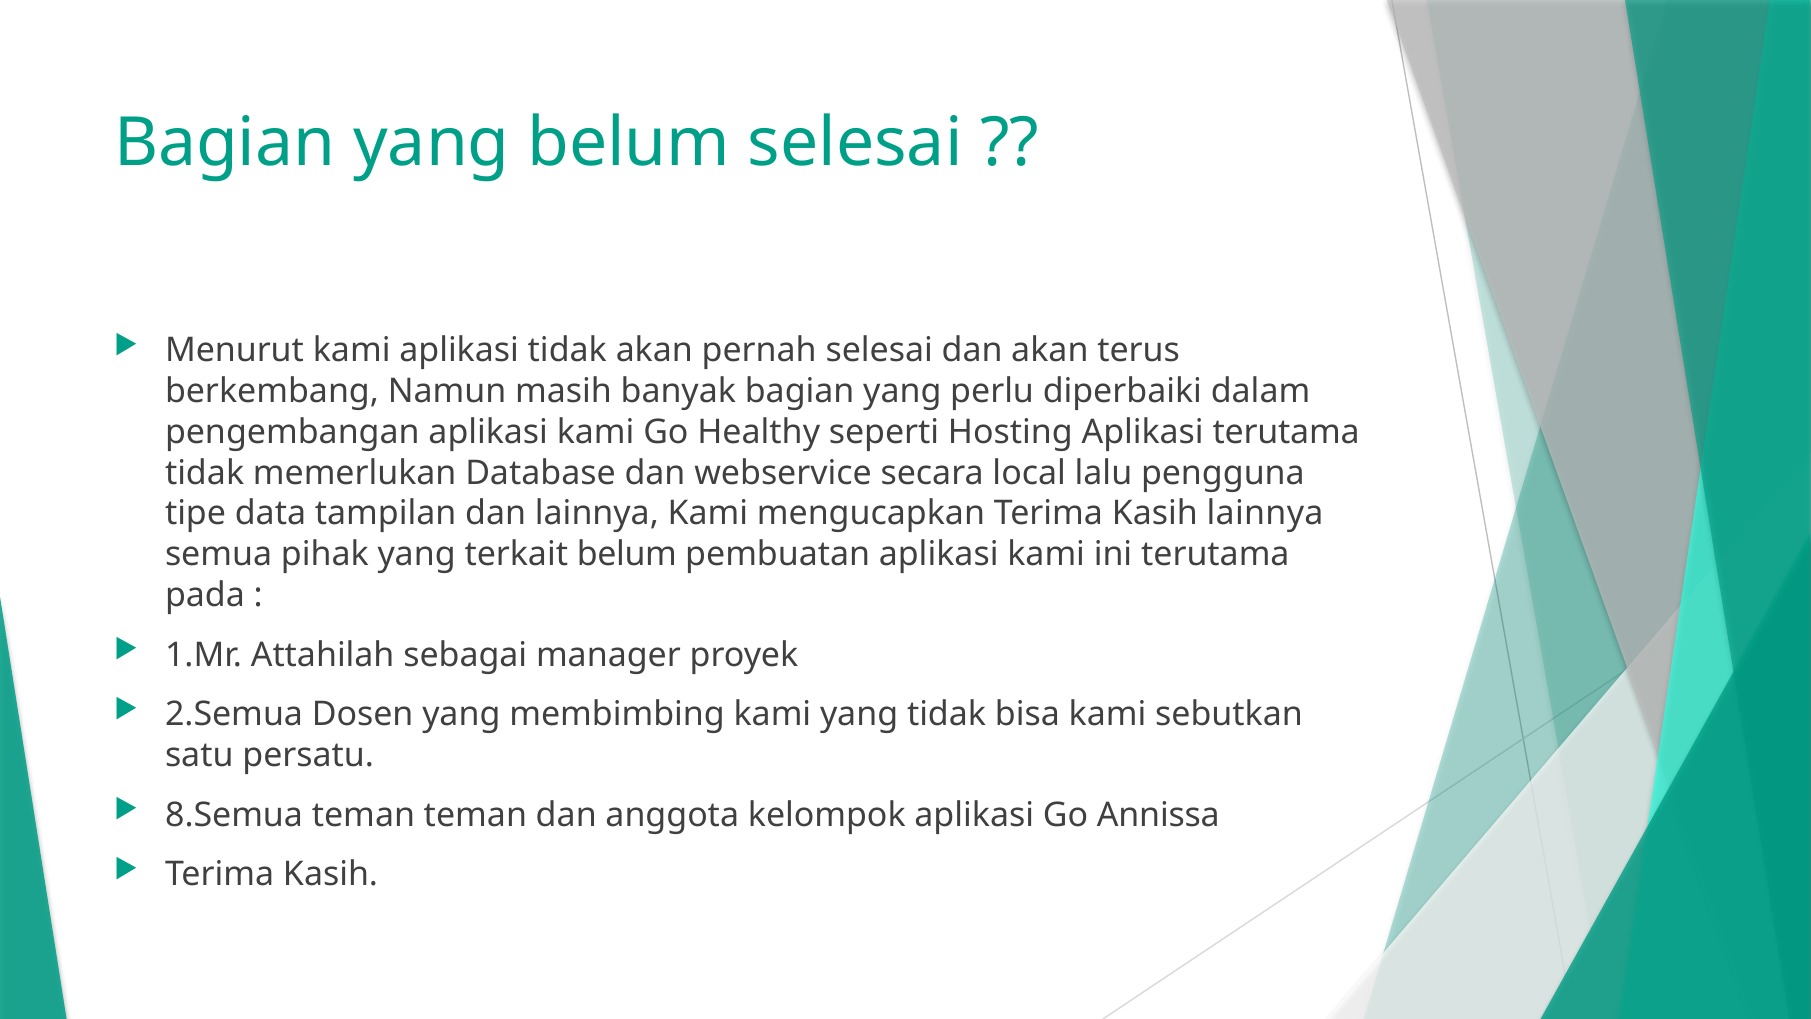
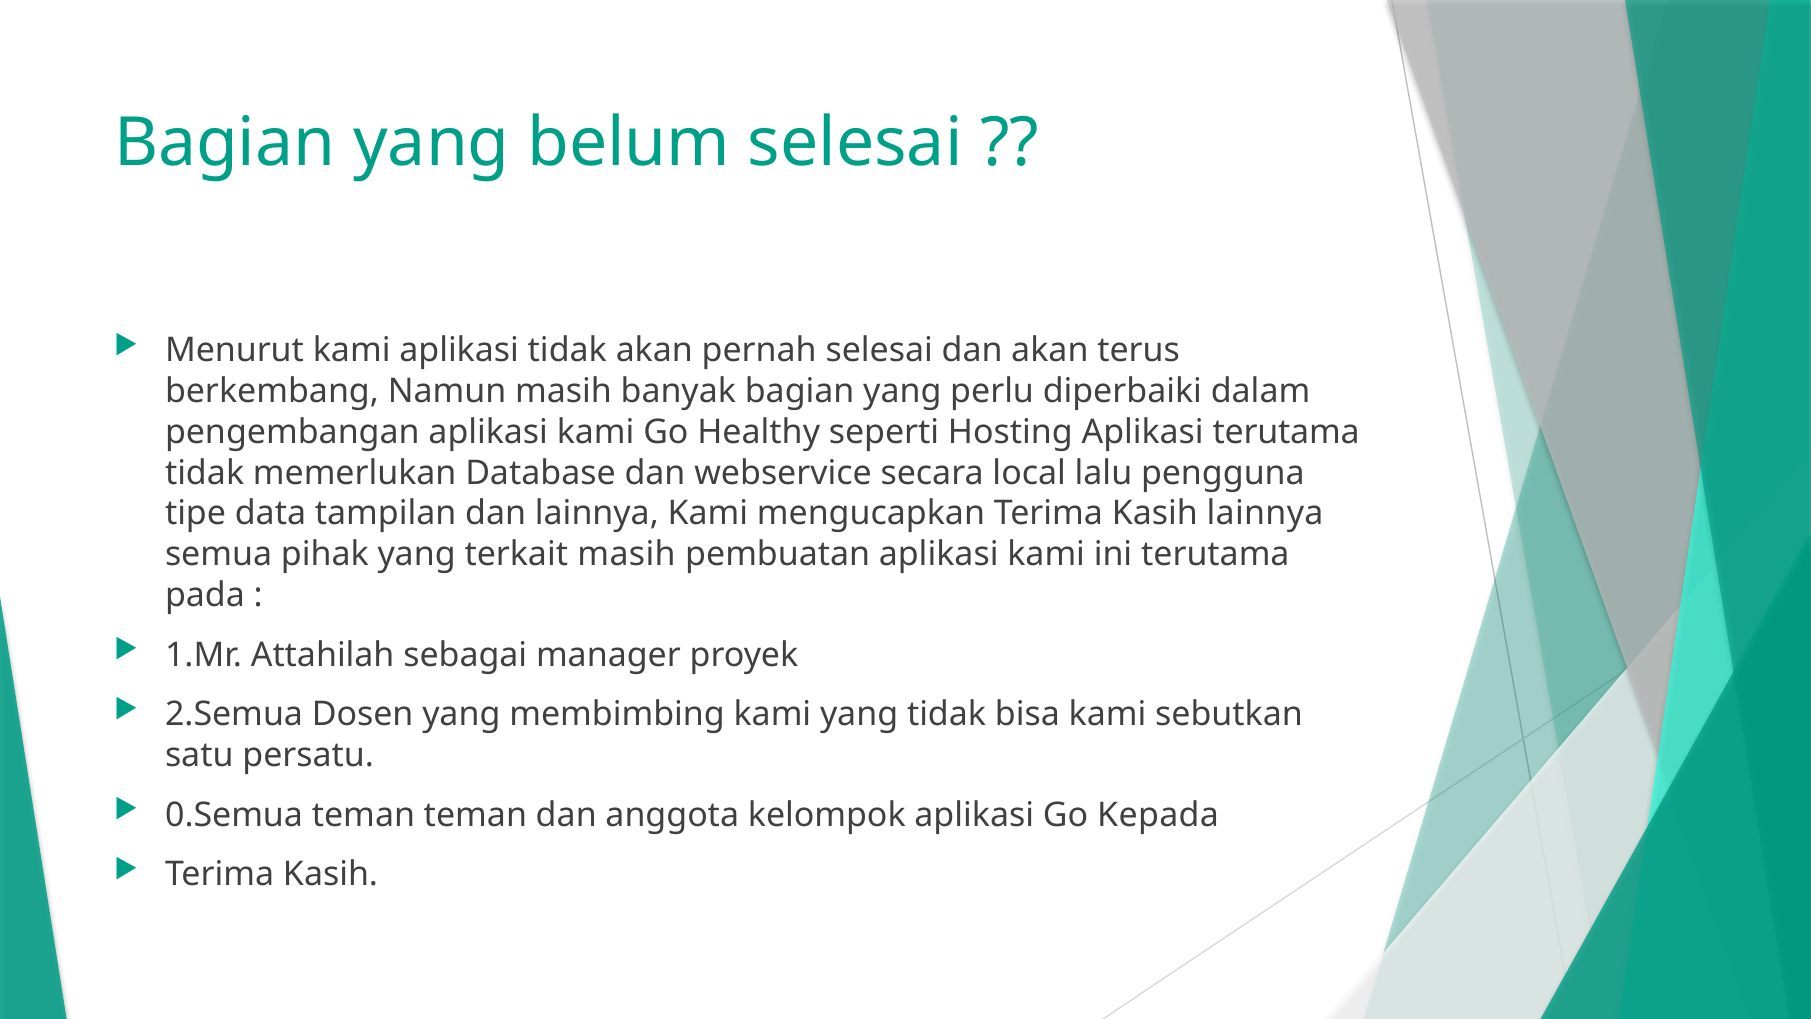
terkait belum: belum -> masih
8.Semua: 8.Semua -> 0.Semua
Annissa: Annissa -> Kepada
